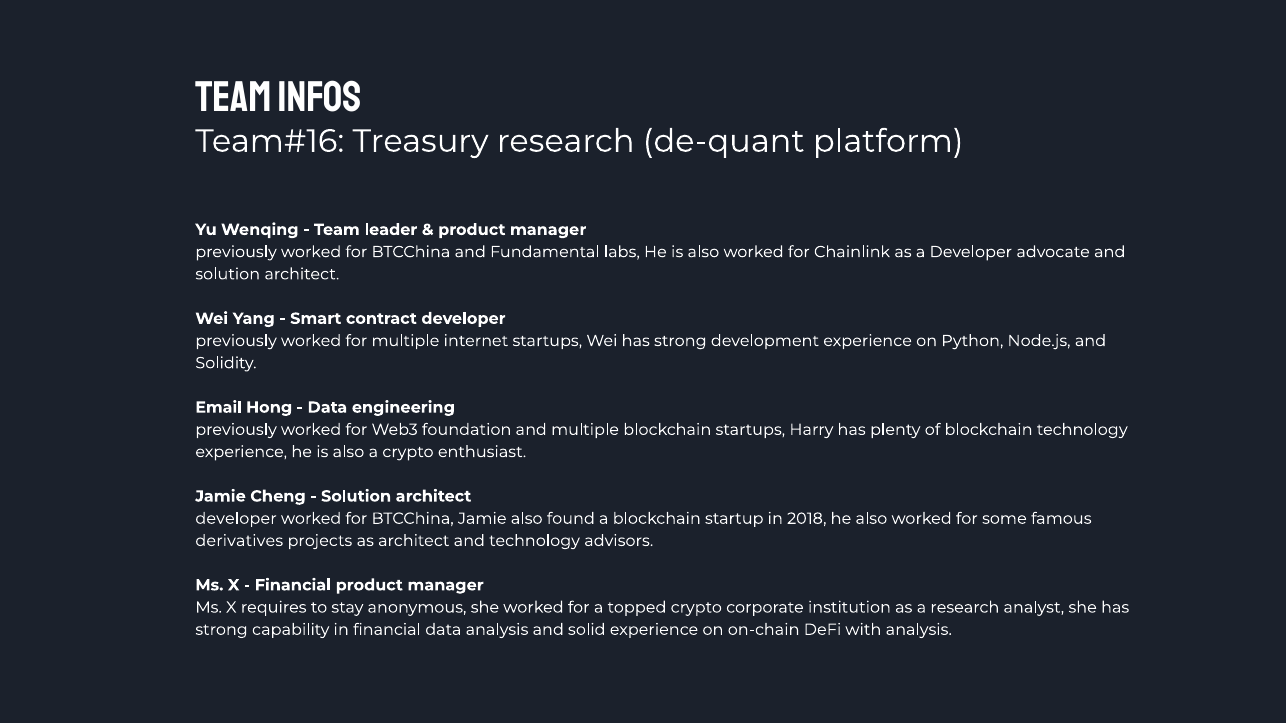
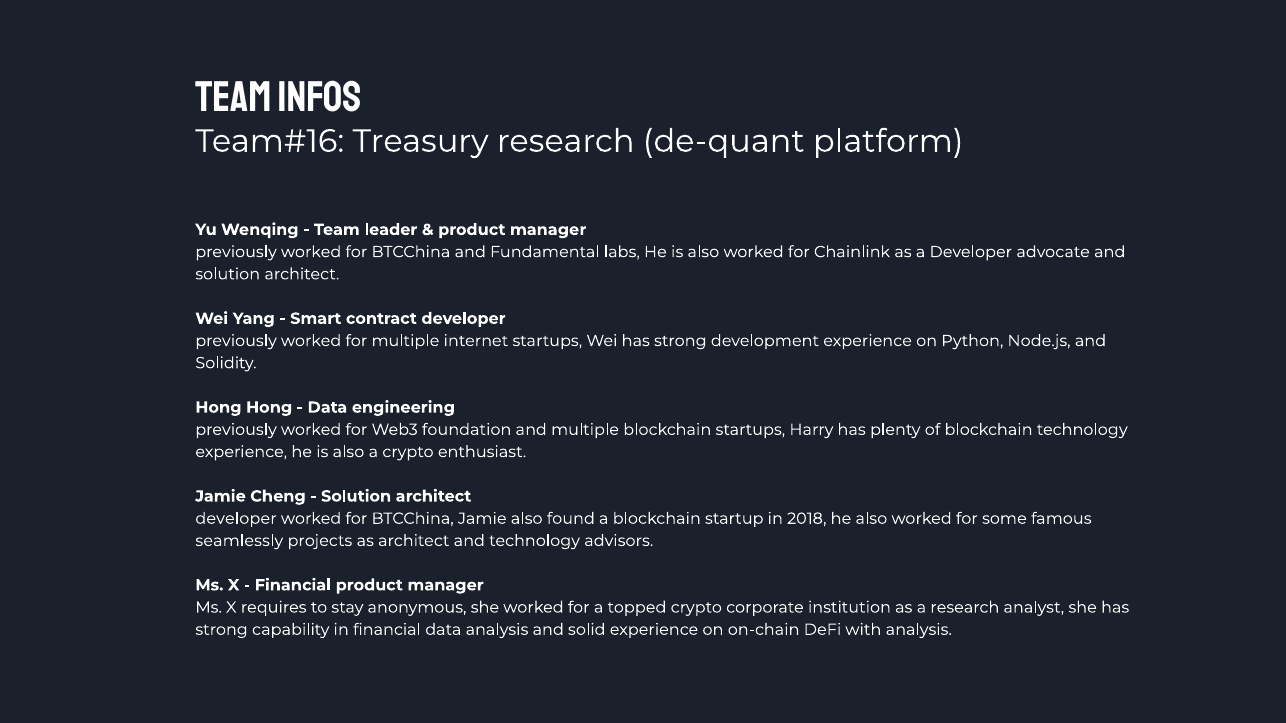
Email at (219, 408): Email -> Hong
derivatives: derivatives -> seamlessly
